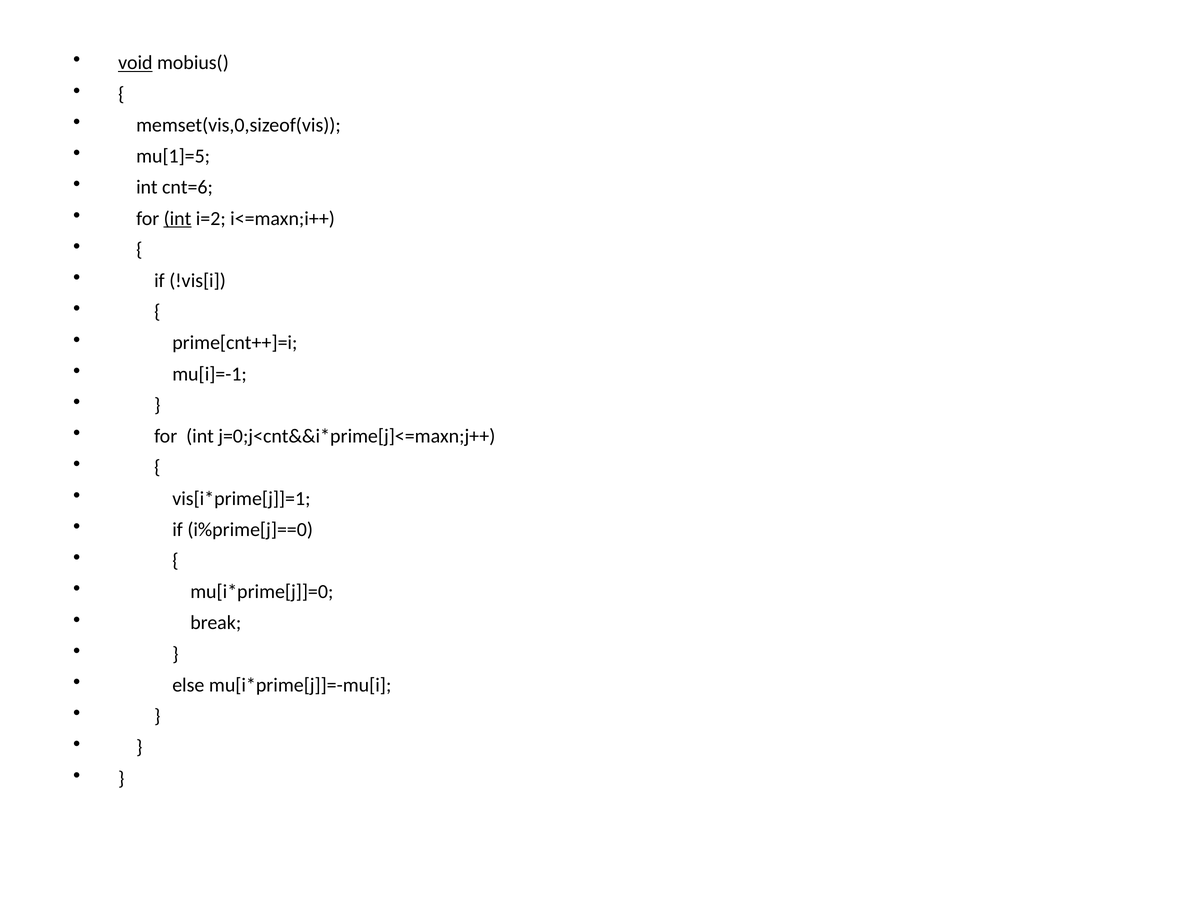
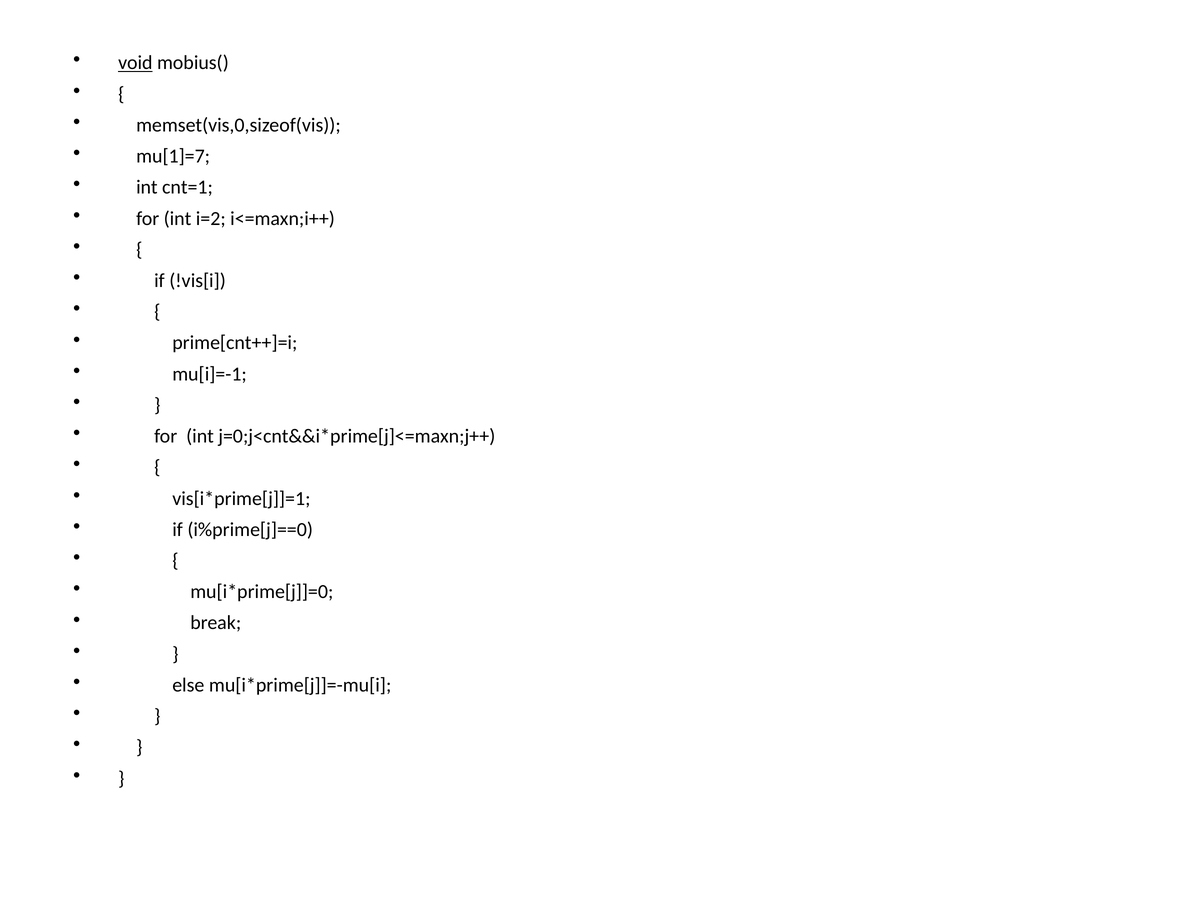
mu[1]=5: mu[1]=5 -> mu[1]=7
cnt=6: cnt=6 -> cnt=1
int at (177, 219) underline: present -> none
